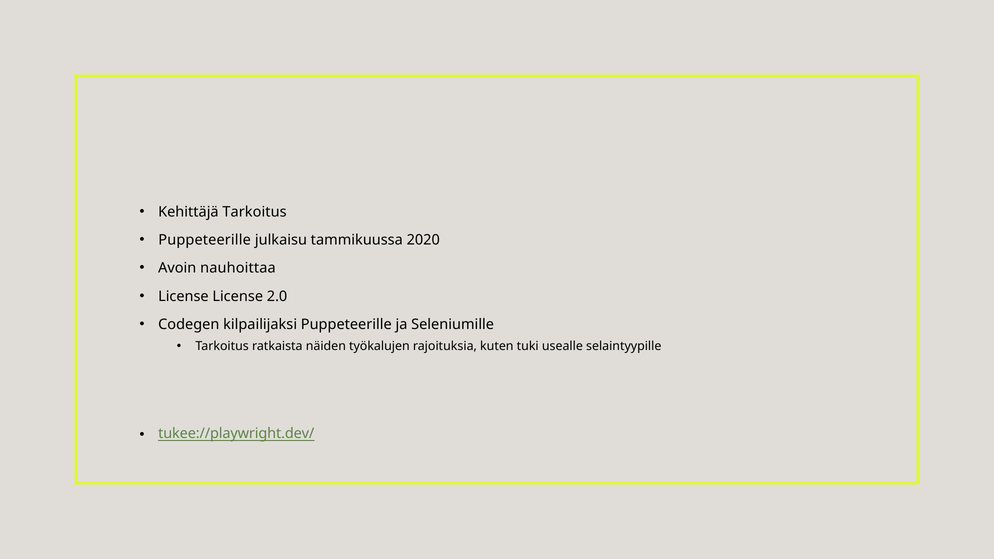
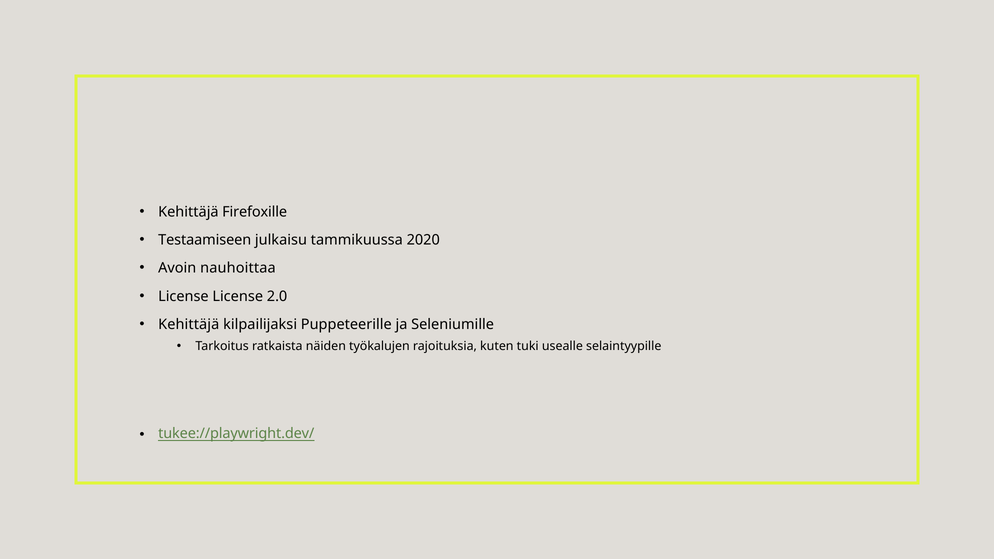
Kehittäjä Tarkoitus: Tarkoitus -> Firefoxille
Puppeteerille at (205, 240): Puppeteerille -> Testaamiseen
Codegen at (189, 324): Codegen -> Kehittäjä
